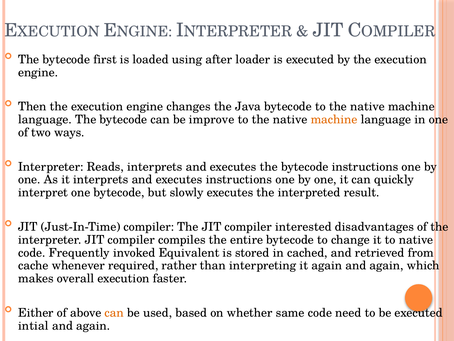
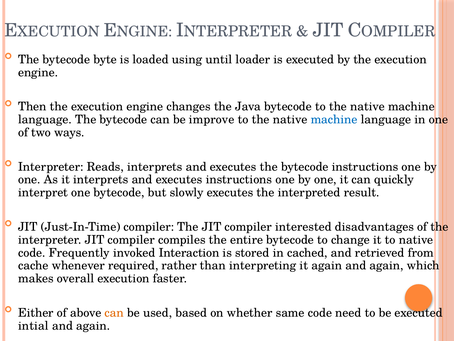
first: first -> byte
after: after -> until
machine at (334, 119) colour: orange -> blue
Equivalent: Equivalent -> Interaction
